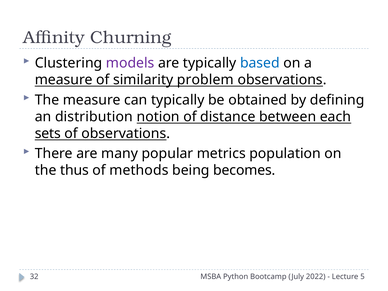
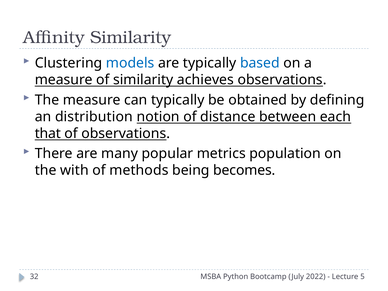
Affinity Churning: Churning -> Similarity
models colour: purple -> blue
problem: problem -> achieves
sets: sets -> that
thus: thus -> with
